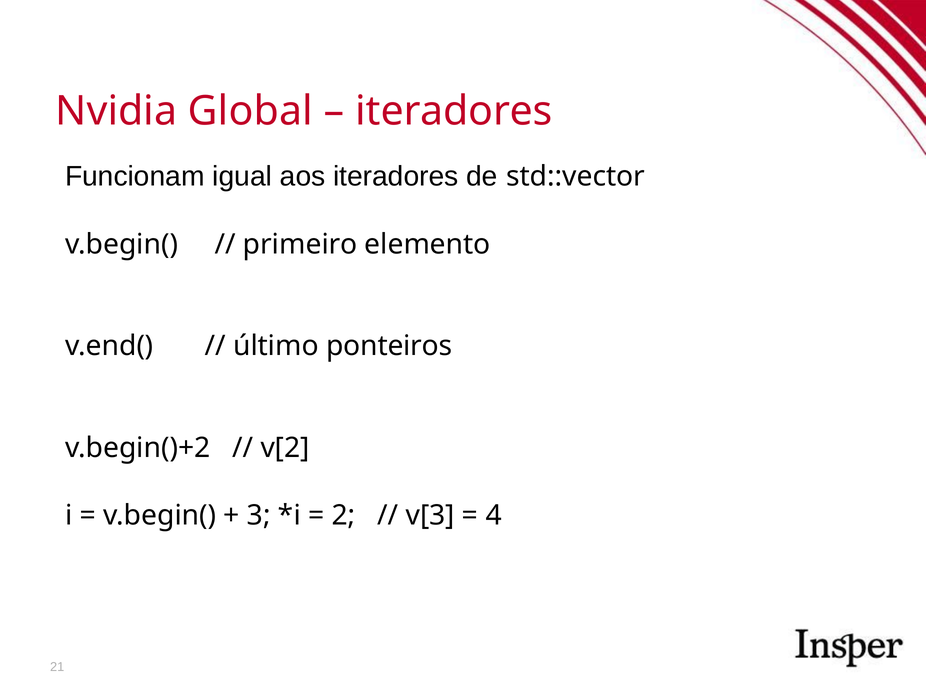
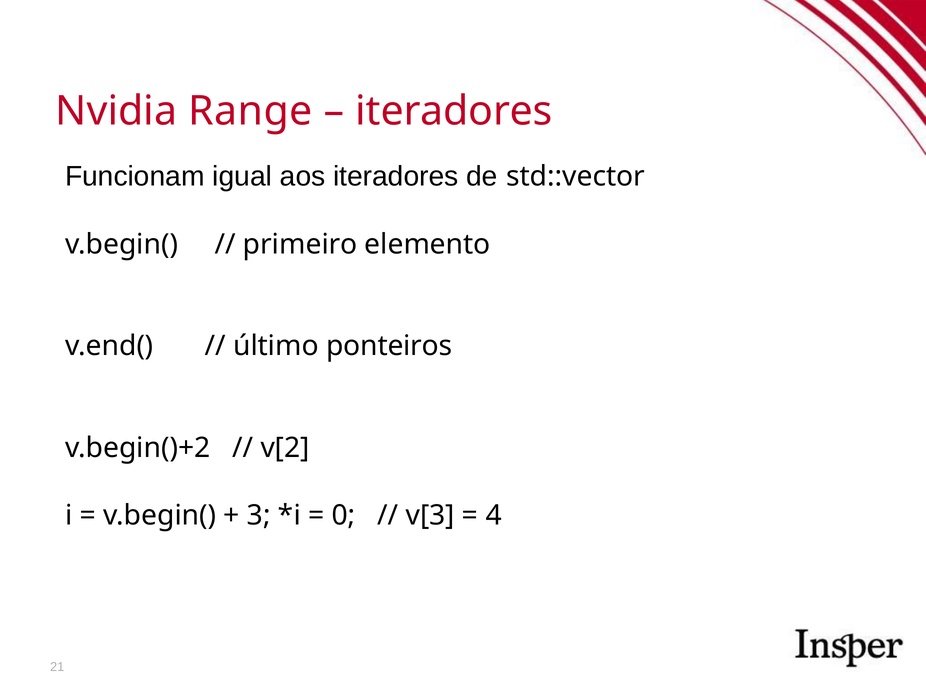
Global: Global -> Range
2: 2 -> 0
